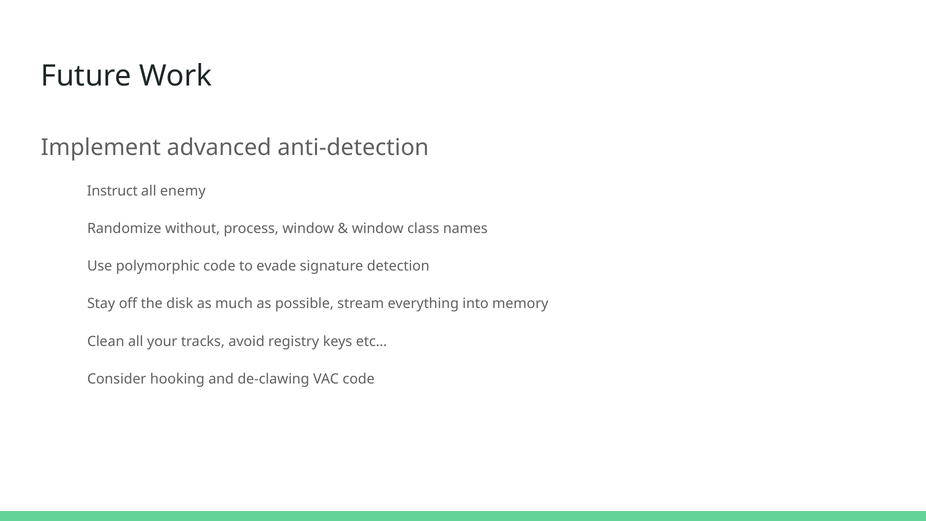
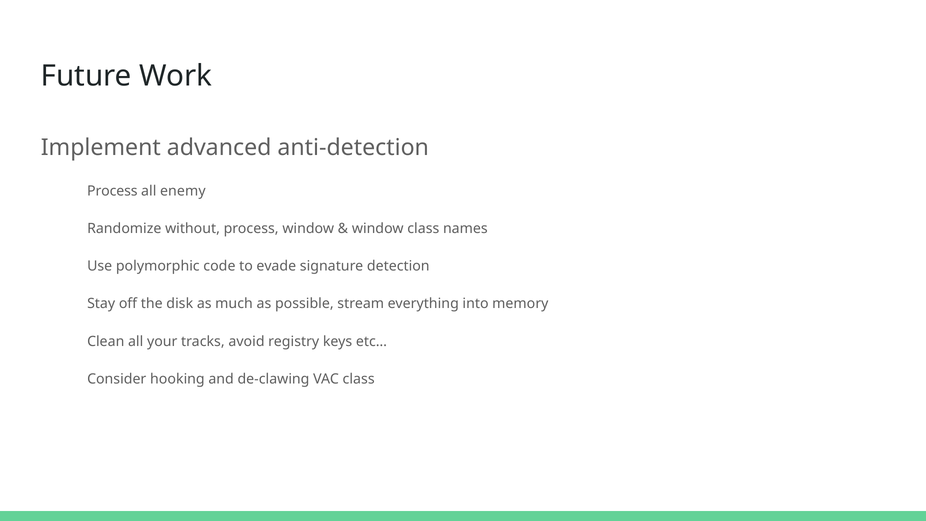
Instruct at (112, 191): Instruct -> Process
VAC code: code -> class
